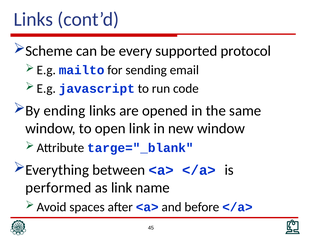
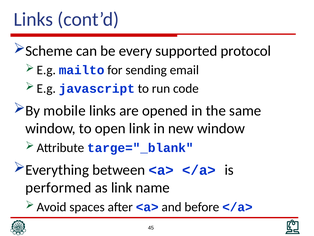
ending: ending -> mobile
